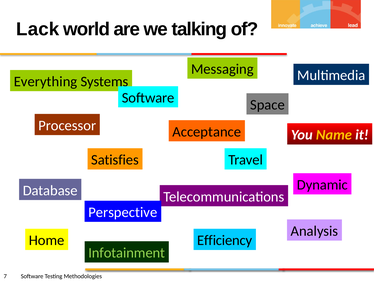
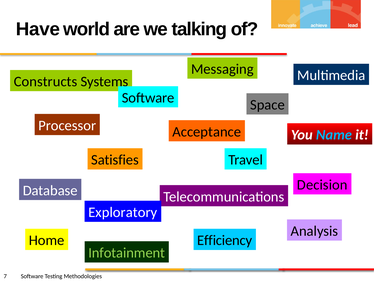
Lack: Lack -> Have
Everything: Everything -> Constructs
Name colour: yellow -> light blue
Dynamic: Dynamic -> Decision
Perspective: Perspective -> Exploratory
